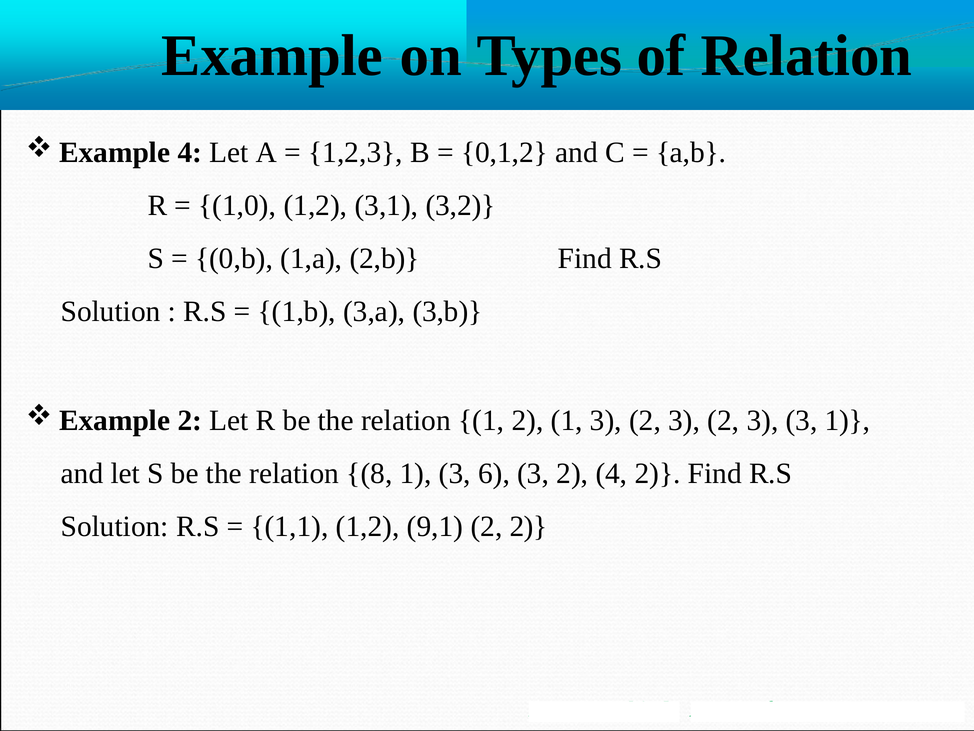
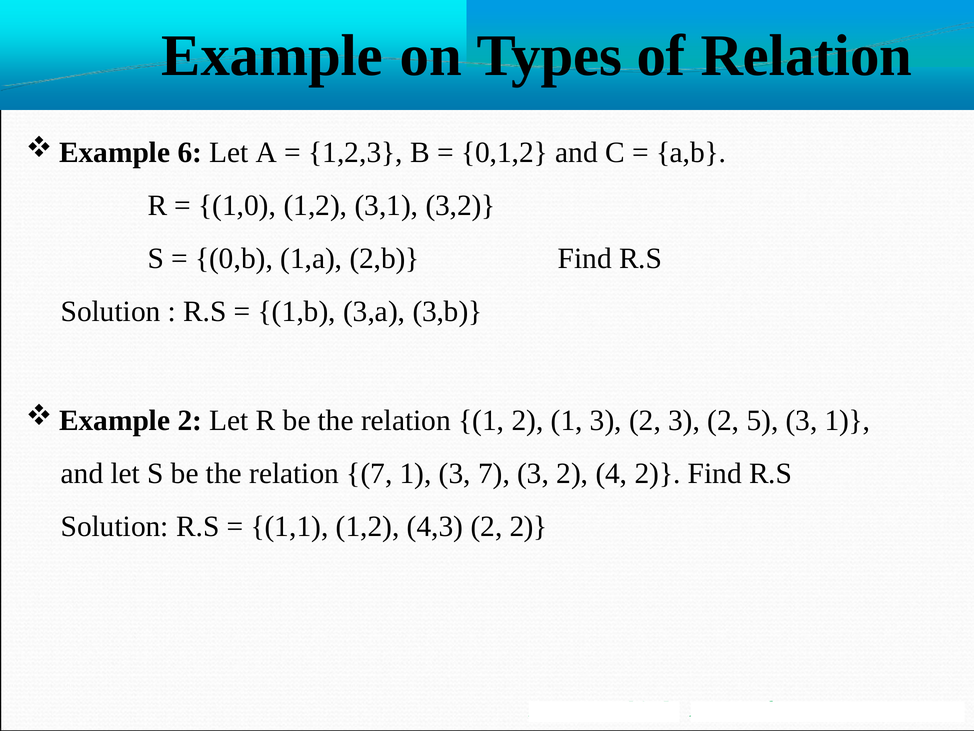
4 at (190, 152): 4 -> 6
2 3 2 3: 3 -> 5
relation 8: 8 -> 7
3 6: 6 -> 7
9,1: 9,1 -> 4,3
